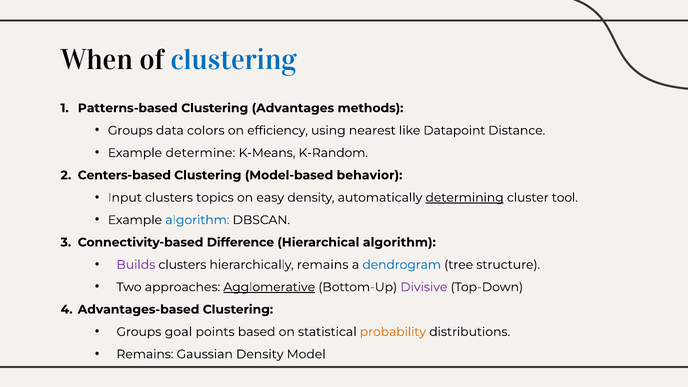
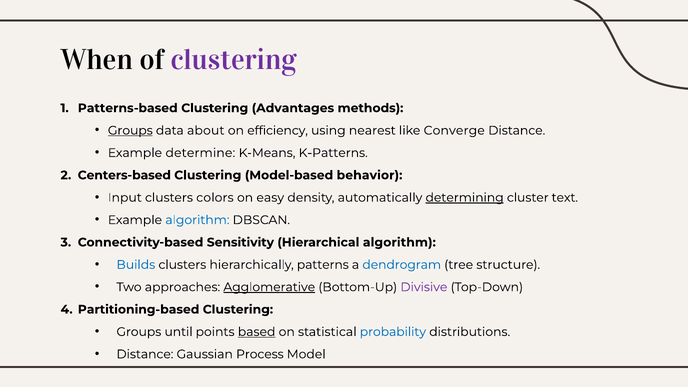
clustering at (234, 60) colour: blue -> purple
Groups at (130, 130) underline: none -> present
colors: colors -> about
Datapoint: Datapoint -> Converge
K-Random: K-Random -> K-Patterns
topics: topics -> colors
tool: tool -> text
Difference: Difference -> Sensitivity
Builds colour: purple -> blue
hierarchically remains: remains -> patterns
Advantages-based: Advantages-based -> Partitioning-based
goal: goal -> until
based underline: none -> present
probability colour: orange -> blue
Remains at (145, 354): Remains -> Distance
Gaussian Density: Density -> Process
